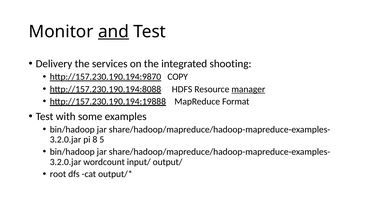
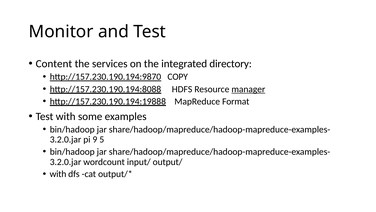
and underline: present -> none
Delivery: Delivery -> Content
shooting: shooting -> directory
8: 8 -> 9
root at (58, 174): root -> with
